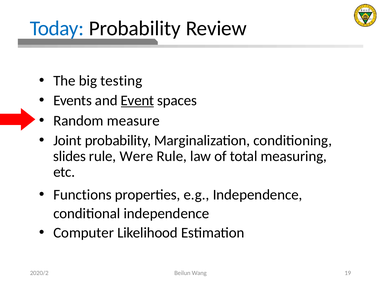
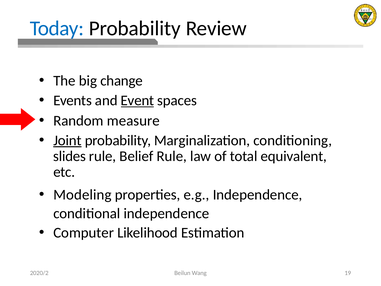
testing: testing -> change
Joint underline: none -> present
Were: Were -> Belief
measuring: measuring -> equivalent
Functions: Functions -> Modeling
